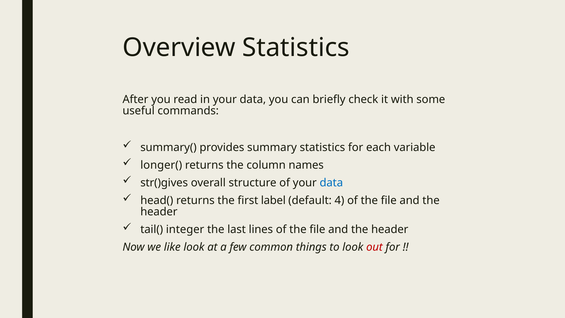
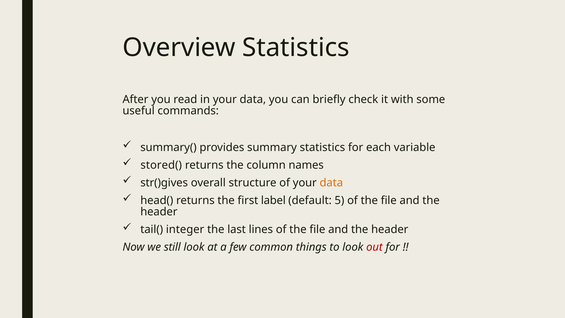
longer(: longer( -> stored(
data at (331, 183) colour: blue -> orange
4: 4 -> 5
like: like -> still
